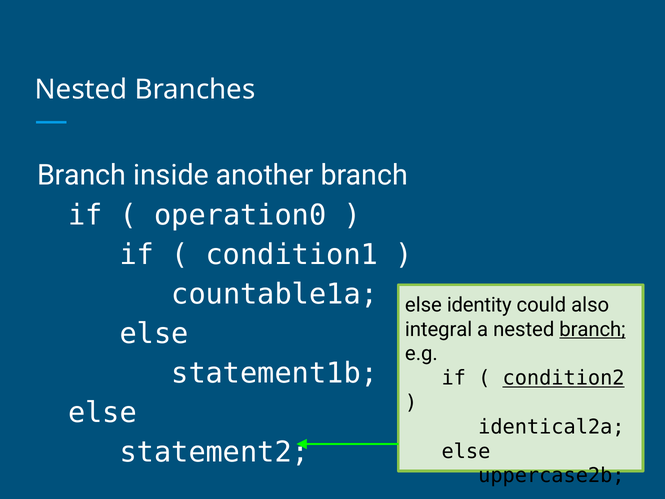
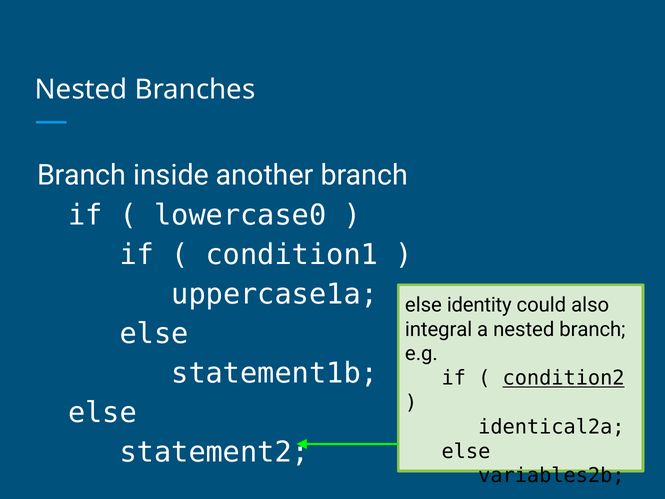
operation0: operation0 -> lowercase0
countable1a: countable1a -> uppercase1a
branch at (592, 329) underline: present -> none
uppercase2b: uppercase2b -> variables2b
